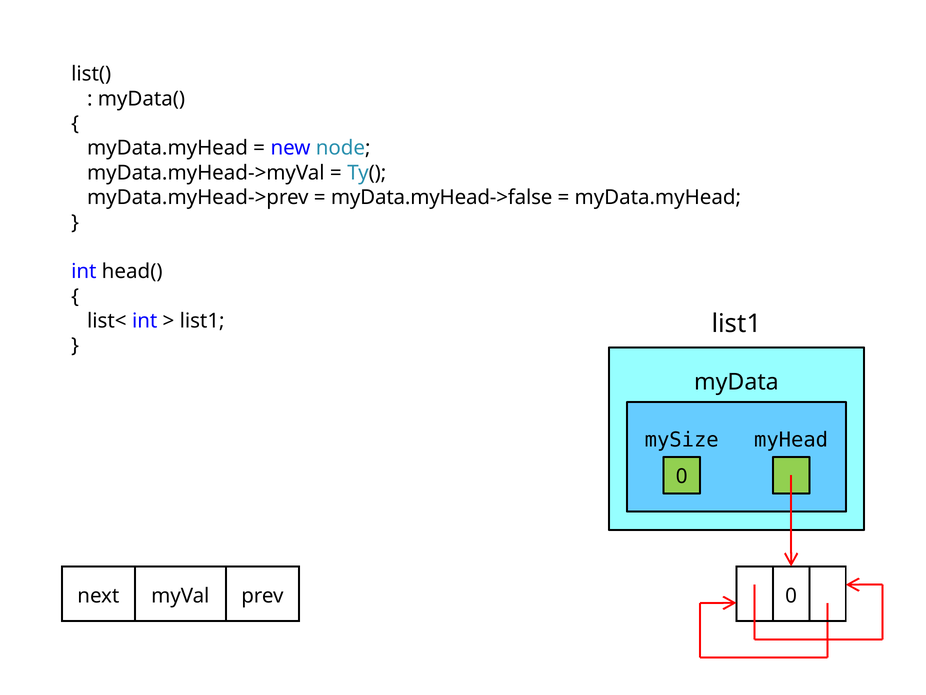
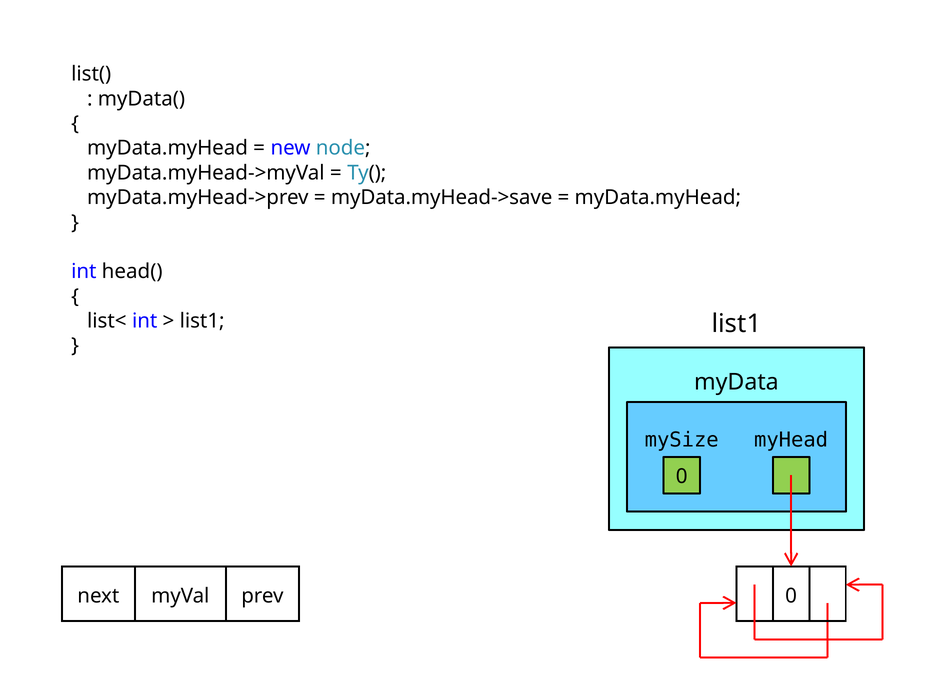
myData.myHead->false: myData.myHead->false -> myData.myHead->save
